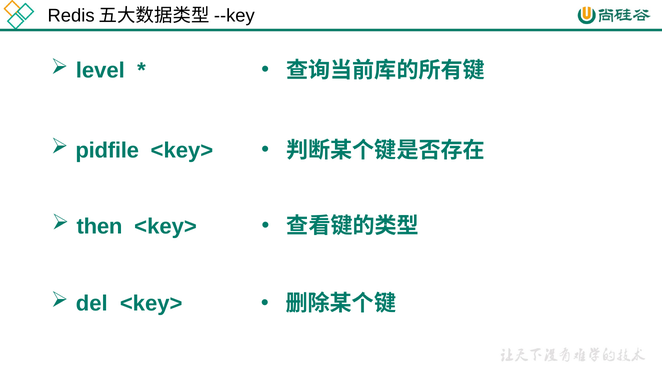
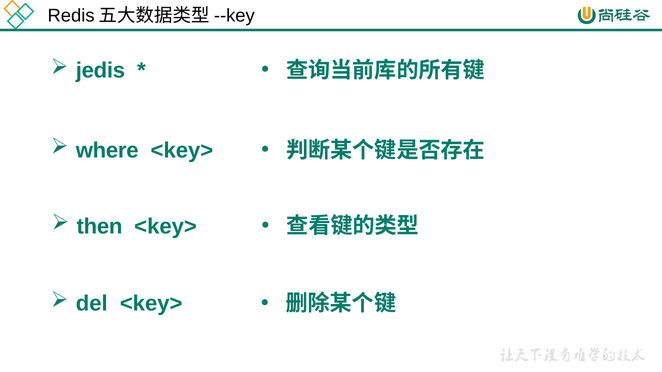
level: level -> jedis
pidfile: pidfile -> where
